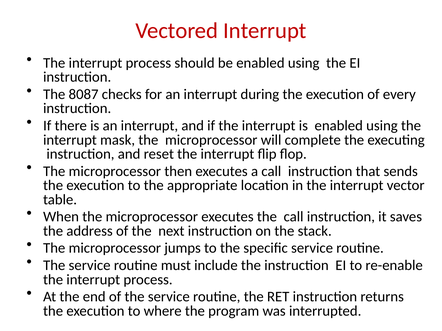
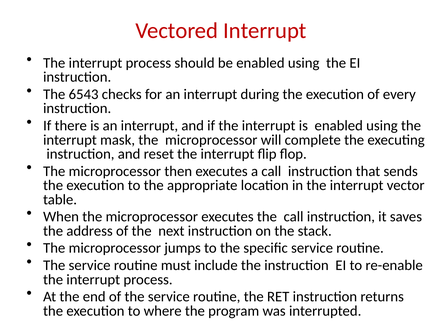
8087: 8087 -> 6543
